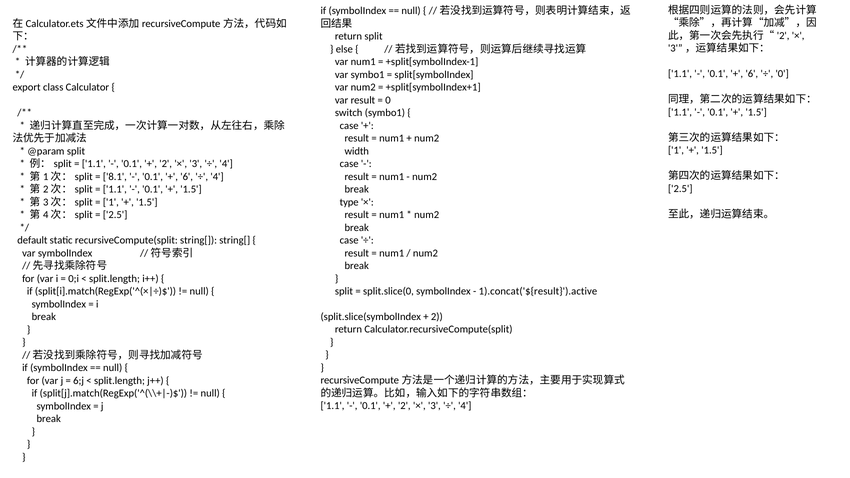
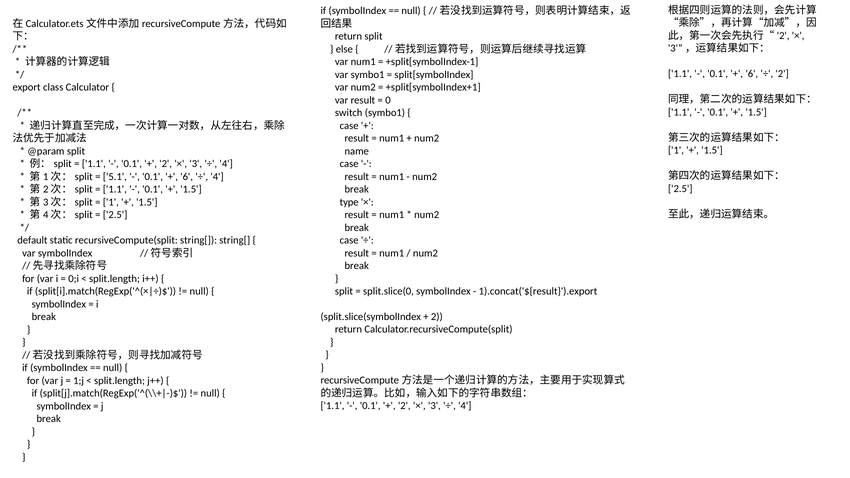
0 at (782, 74): 0 -> 2
width: width -> name
8.1: 8.1 -> 5.1
1).concat('${result}').active: 1).concat('${result}').active -> 1).concat('${result}').export
6;j: 6;j -> 1;j
